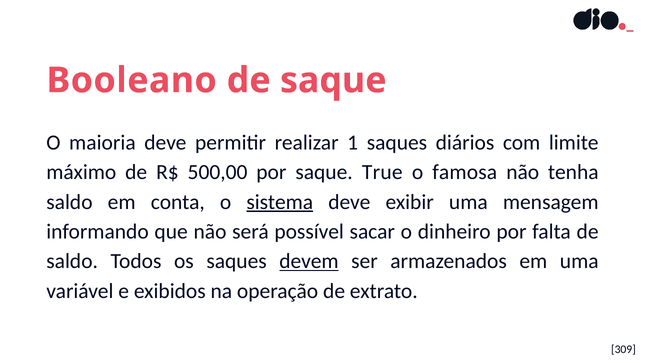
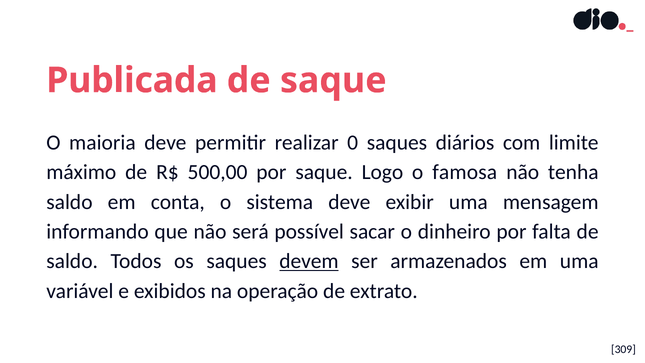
Booleano: Booleano -> Publicada
1: 1 -> 0
True: True -> Logo
sistema underline: present -> none
